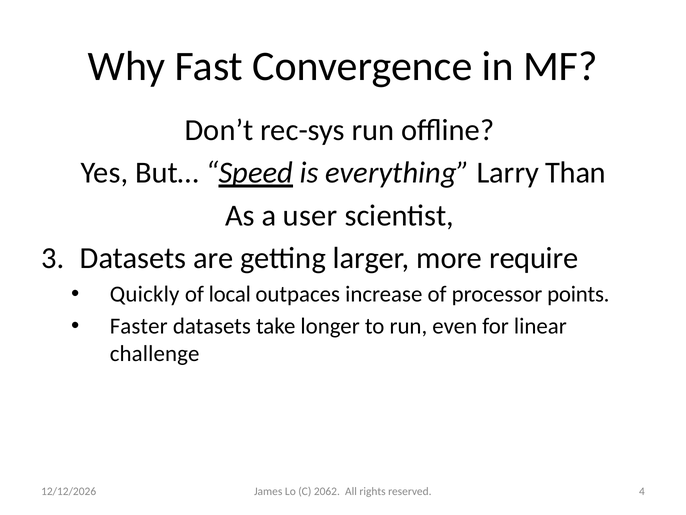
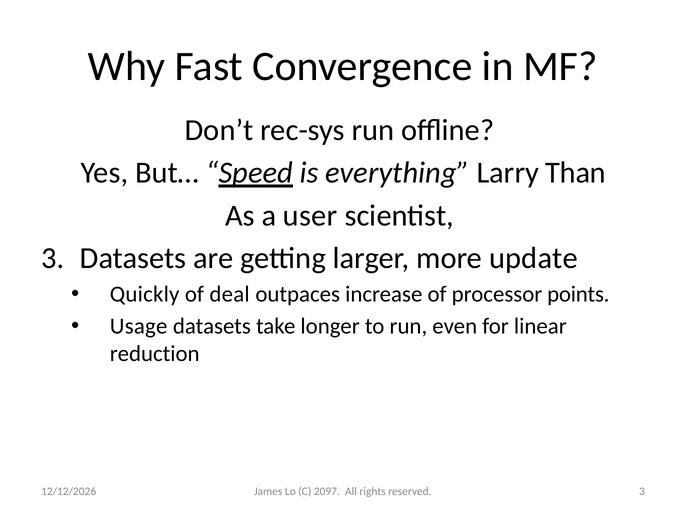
require: require -> update
local: local -> deal
Faster: Faster -> Usage
challenge: challenge -> reduction
2062: 2062 -> 2097
reserved 4: 4 -> 3
